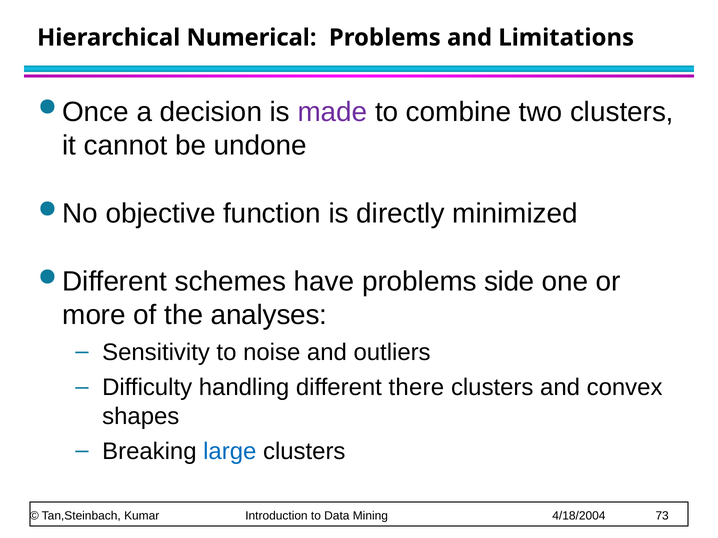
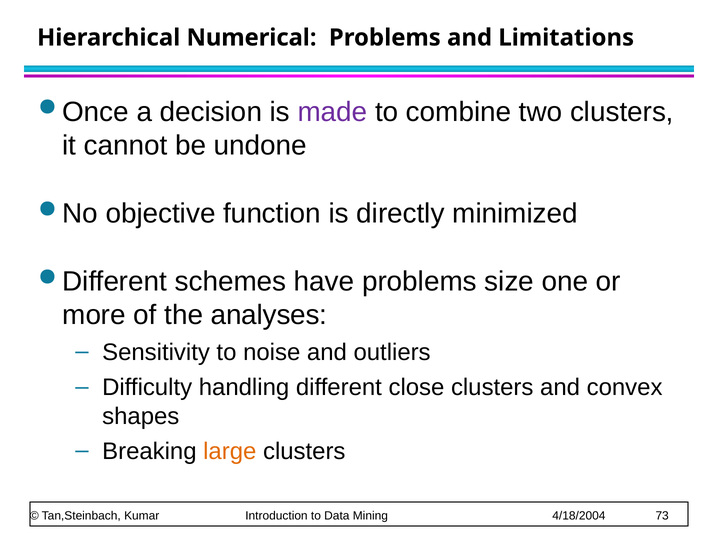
side: side -> size
there: there -> close
large colour: blue -> orange
